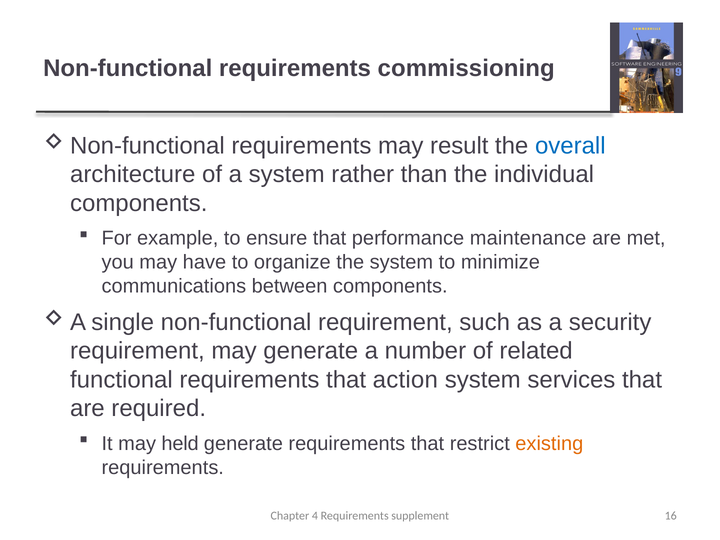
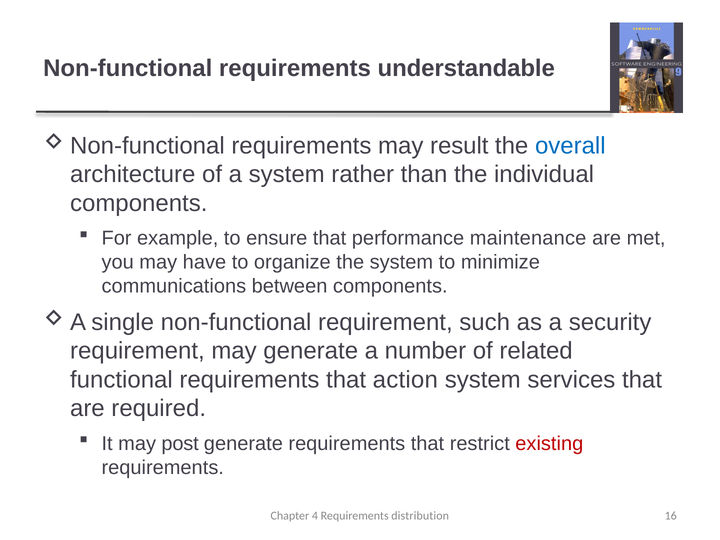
commissioning: commissioning -> understandable
held: held -> post
existing colour: orange -> red
supplement: supplement -> distribution
